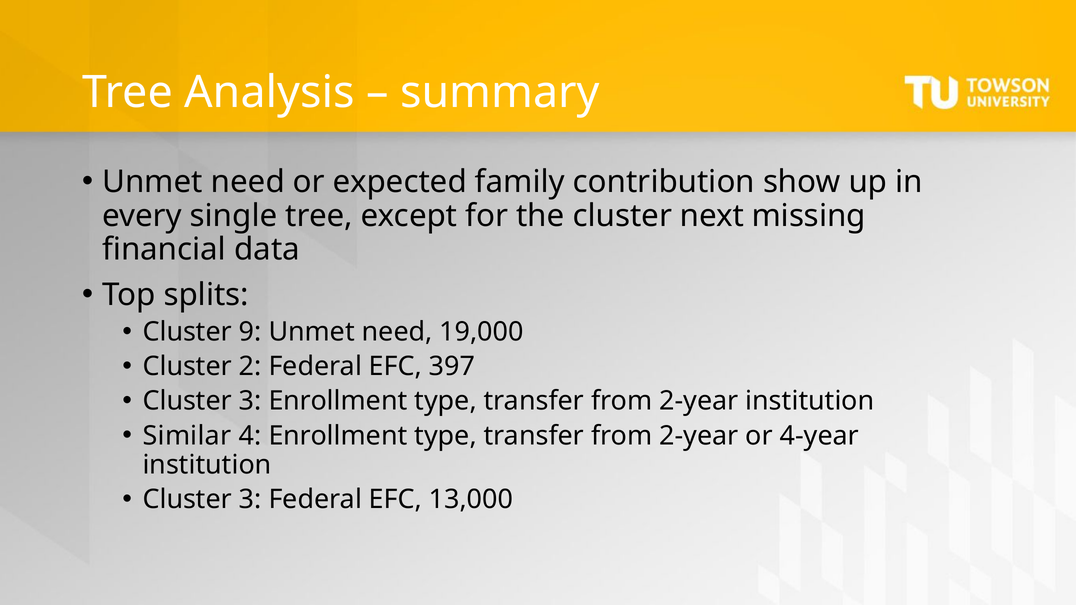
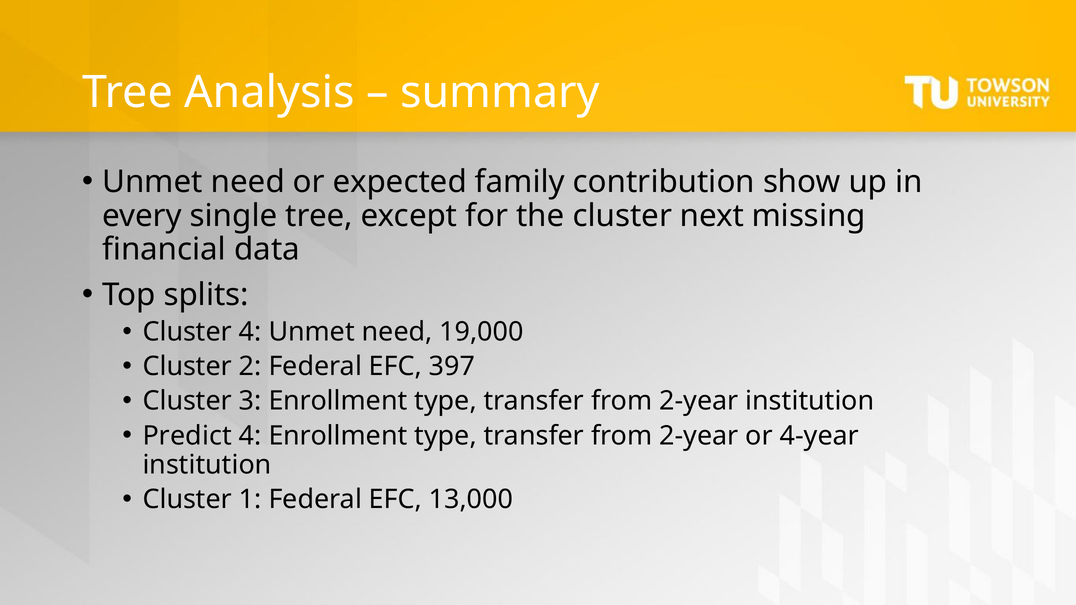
Cluster 9: 9 -> 4
Similar: Similar -> Predict
3 at (250, 499): 3 -> 1
